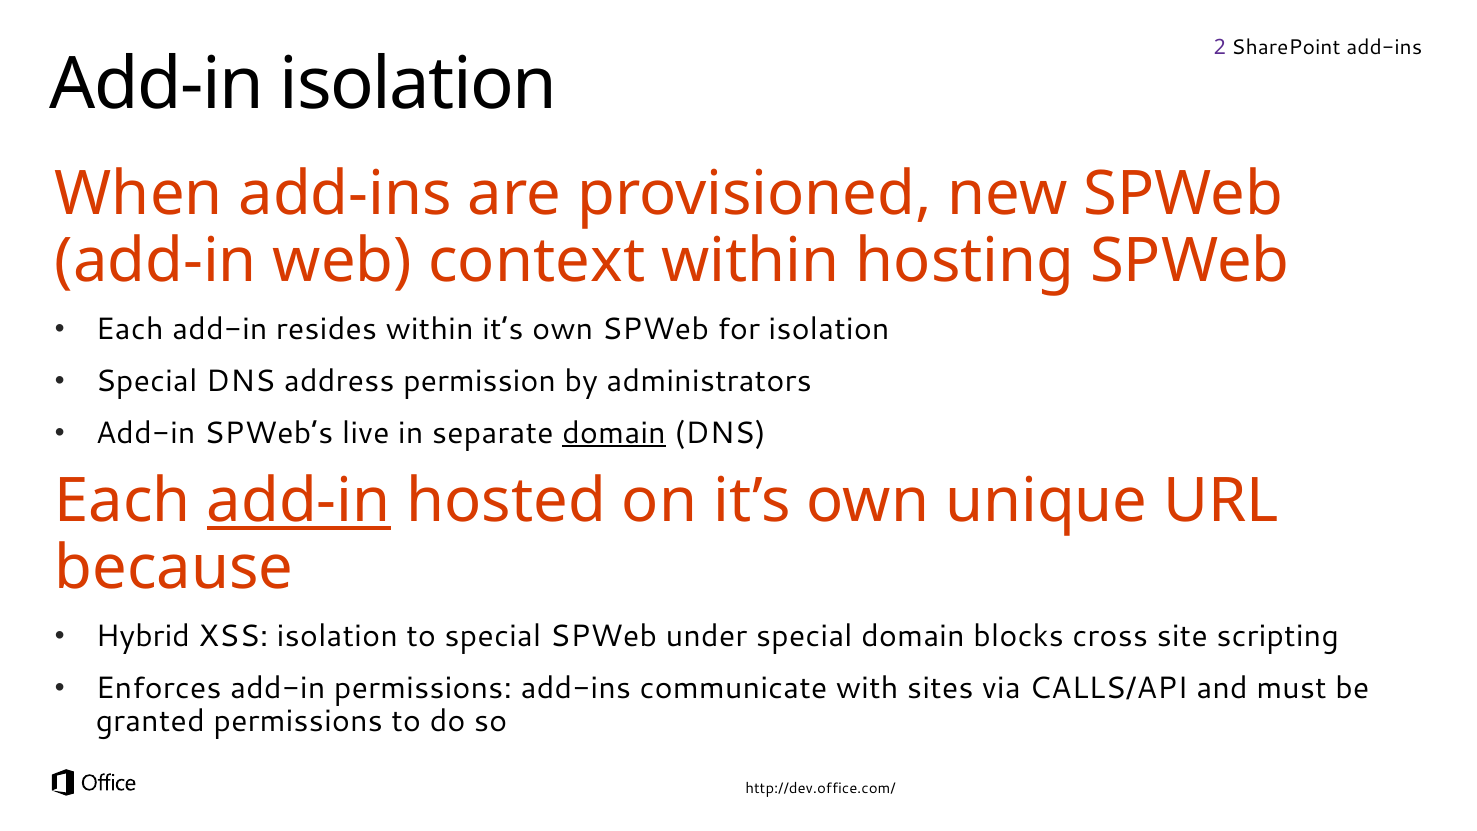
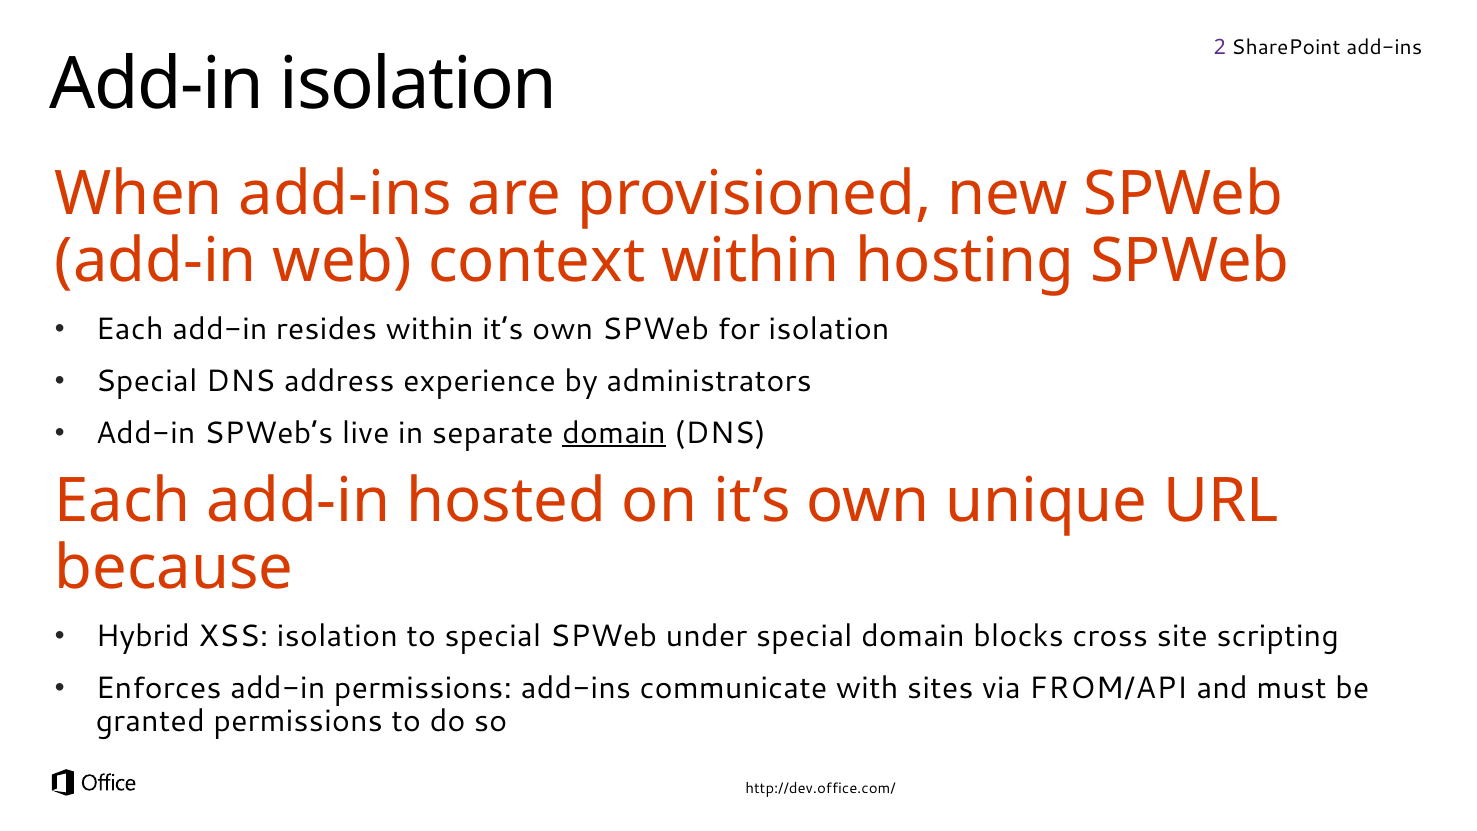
permission: permission -> experience
add-in at (299, 501) underline: present -> none
CALLS/API: CALLS/API -> FROM/API
